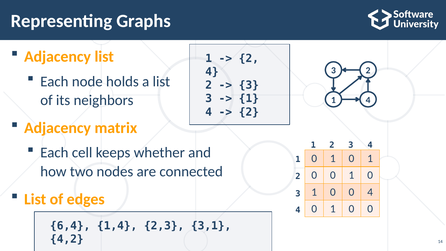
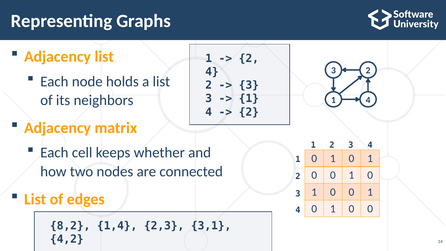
4 at (370, 192): 4 -> 1
6,4: 6,4 -> 8,2
